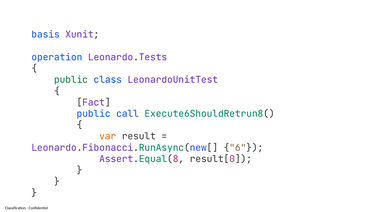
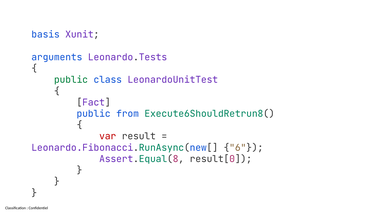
operation: operation -> arguments
call: call -> from
var colour: orange -> red
